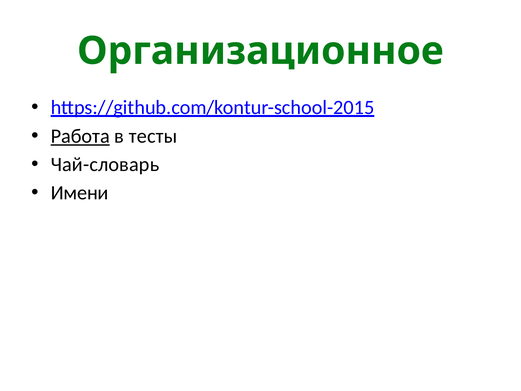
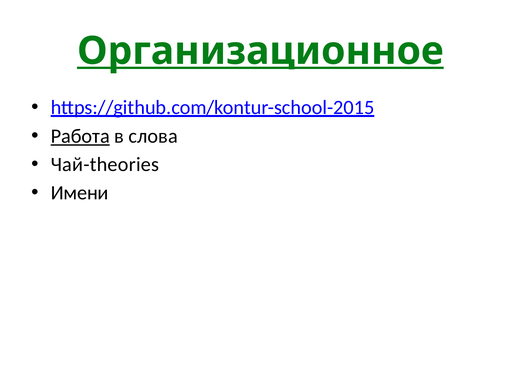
Организационное underline: none -> present
тесты: тесты -> слова
Чай-словарь: Чай-словарь -> Чай-theories
